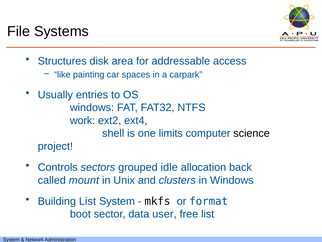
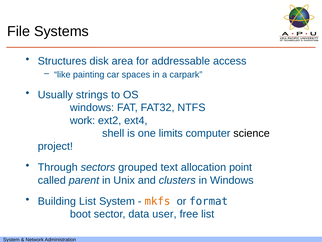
entries: entries -> strings
Controls: Controls -> Through
idle: idle -> text
back: back -> point
mount: mount -> parent
mkfs colour: black -> orange
